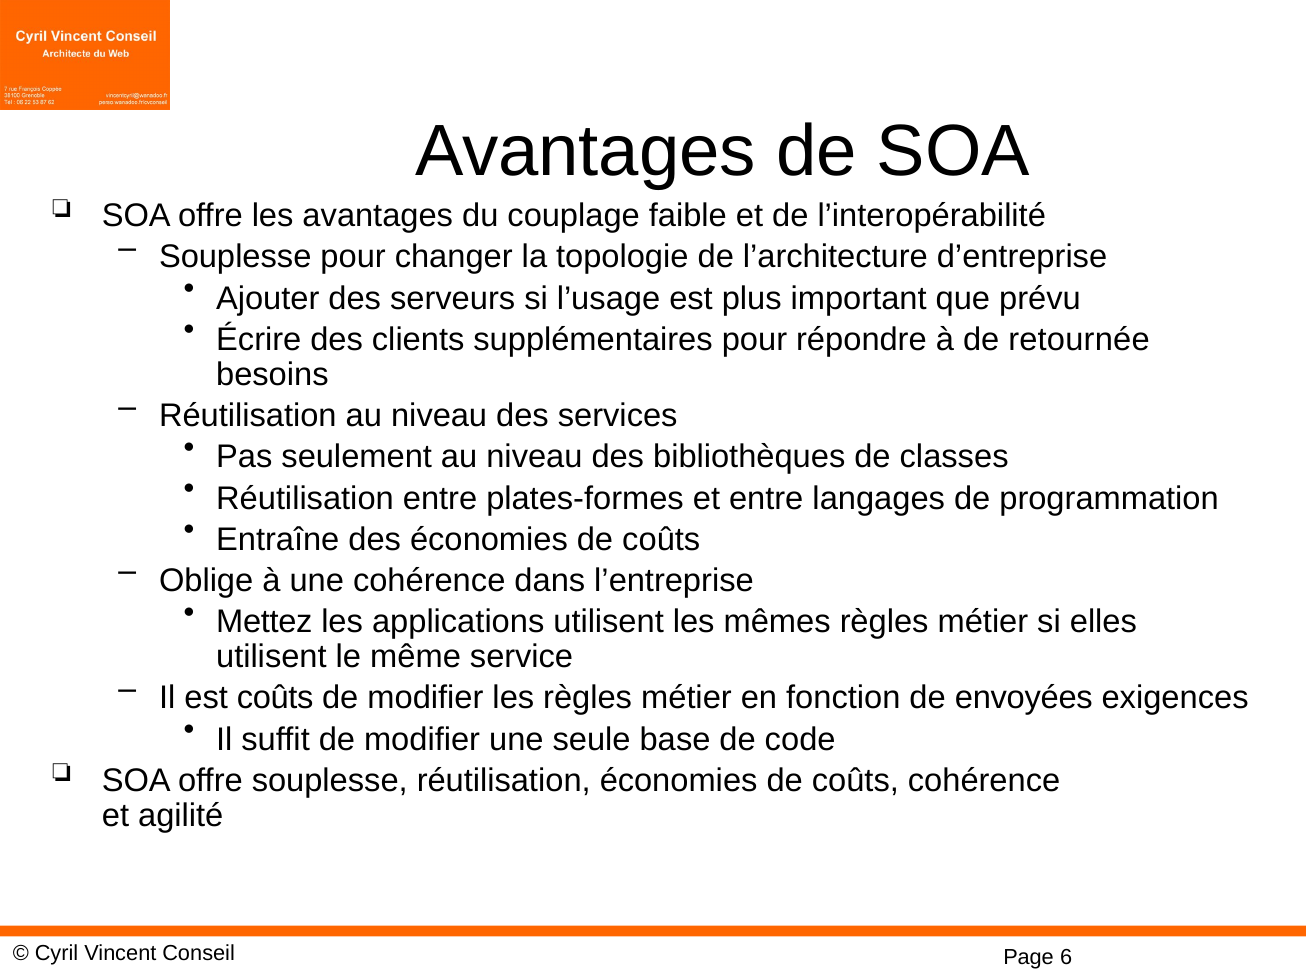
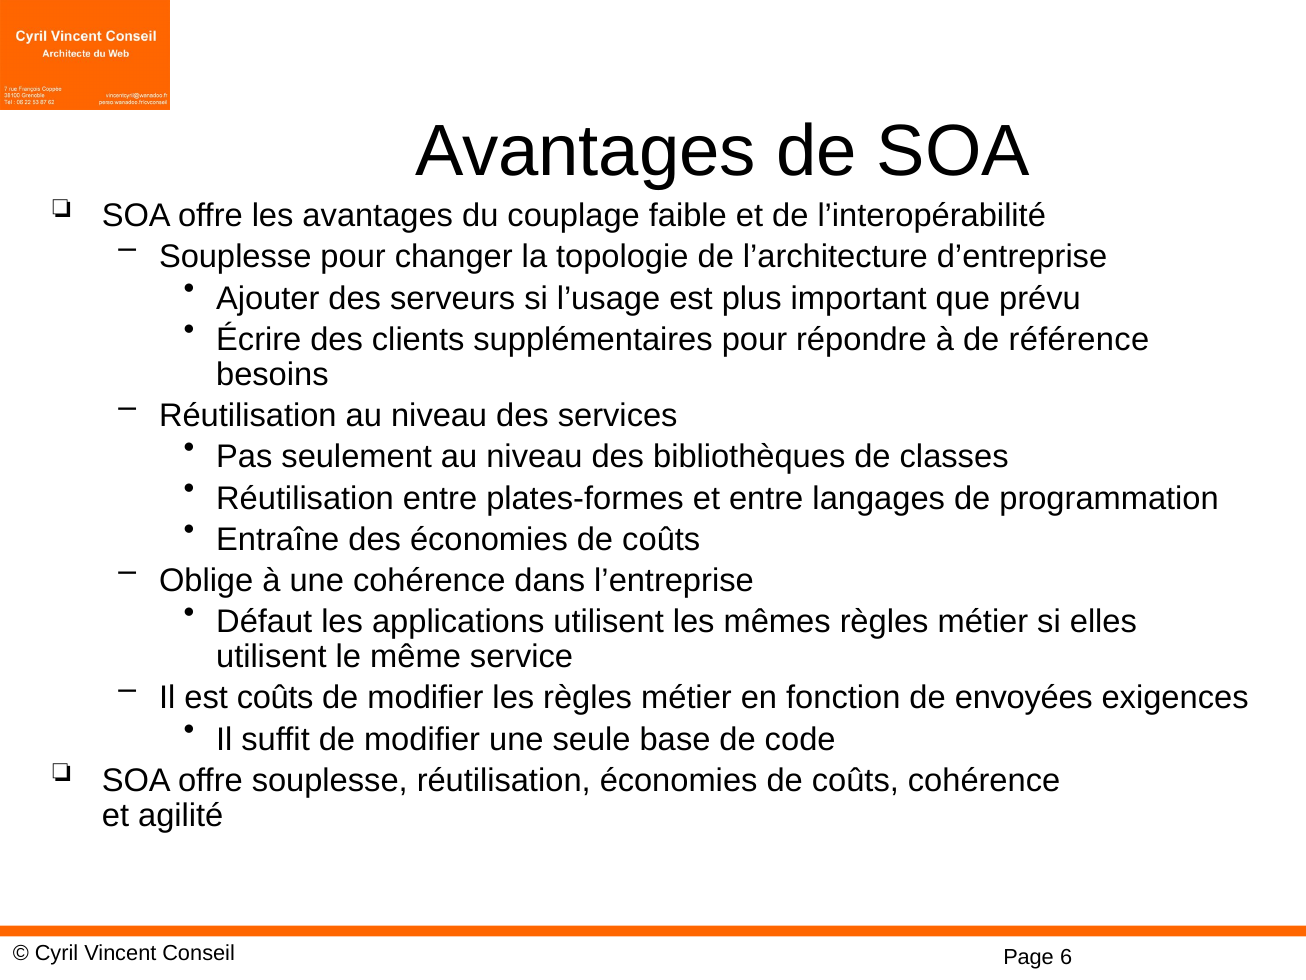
retournée: retournée -> référence
Mettez: Mettez -> Défaut
